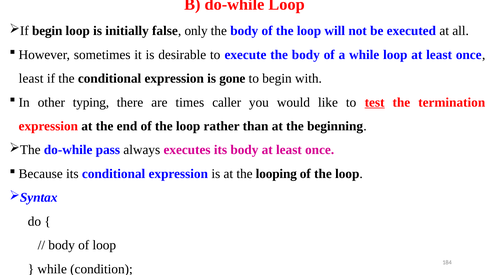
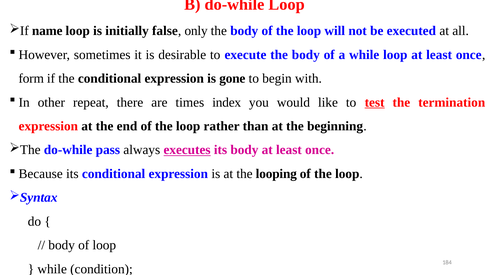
begin at (47, 31): begin -> name
least at (31, 79): least -> form
typing: typing -> repeat
caller: caller -> index
executes underline: none -> present
